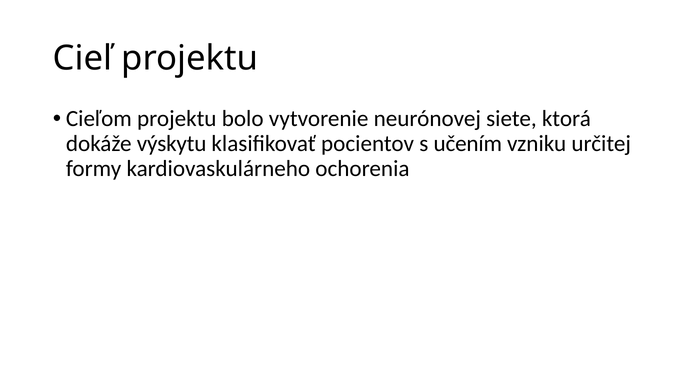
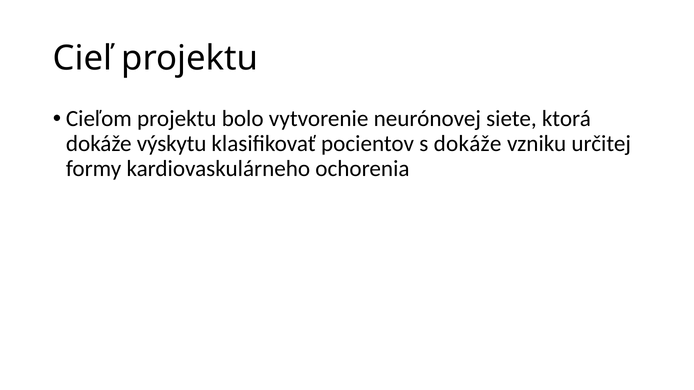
s učením: učením -> dokáže
